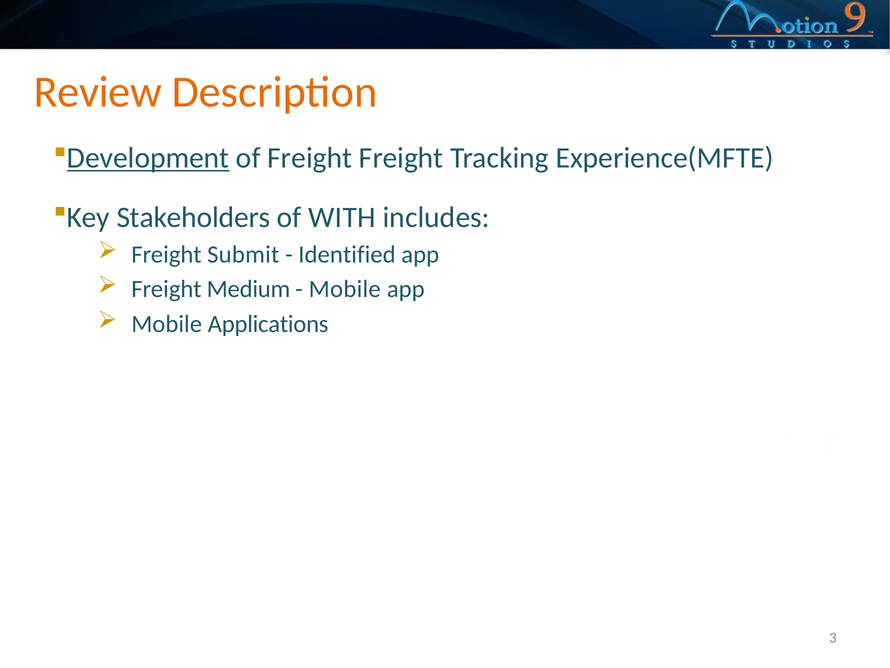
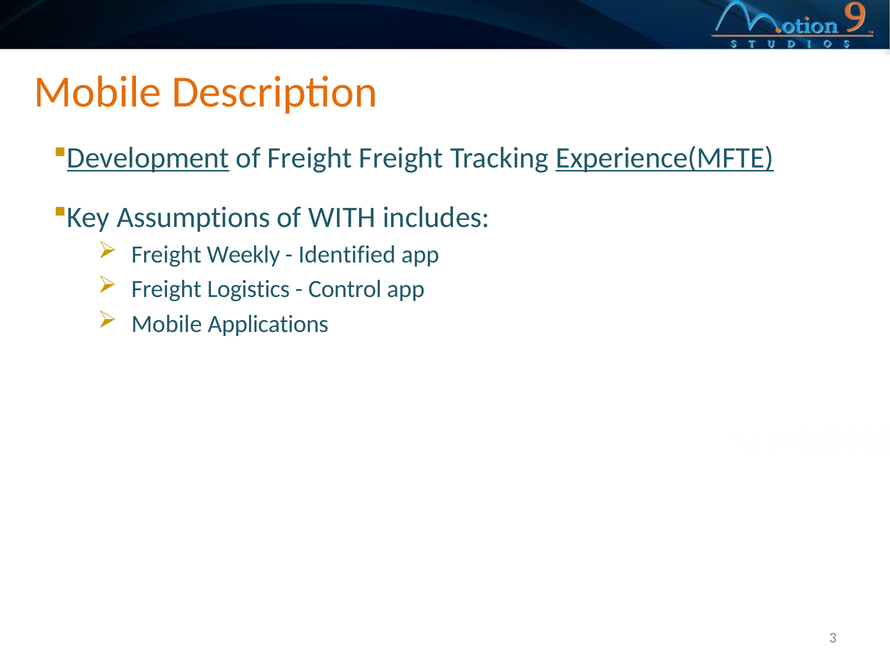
Review at (98, 92): Review -> Mobile
Experience(MFTE underline: none -> present
Stakeholders: Stakeholders -> Assumptions
Submit: Submit -> Weekly
Medium: Medium -> Logistics
Mobile at (345, 289): Mobile -> Control
